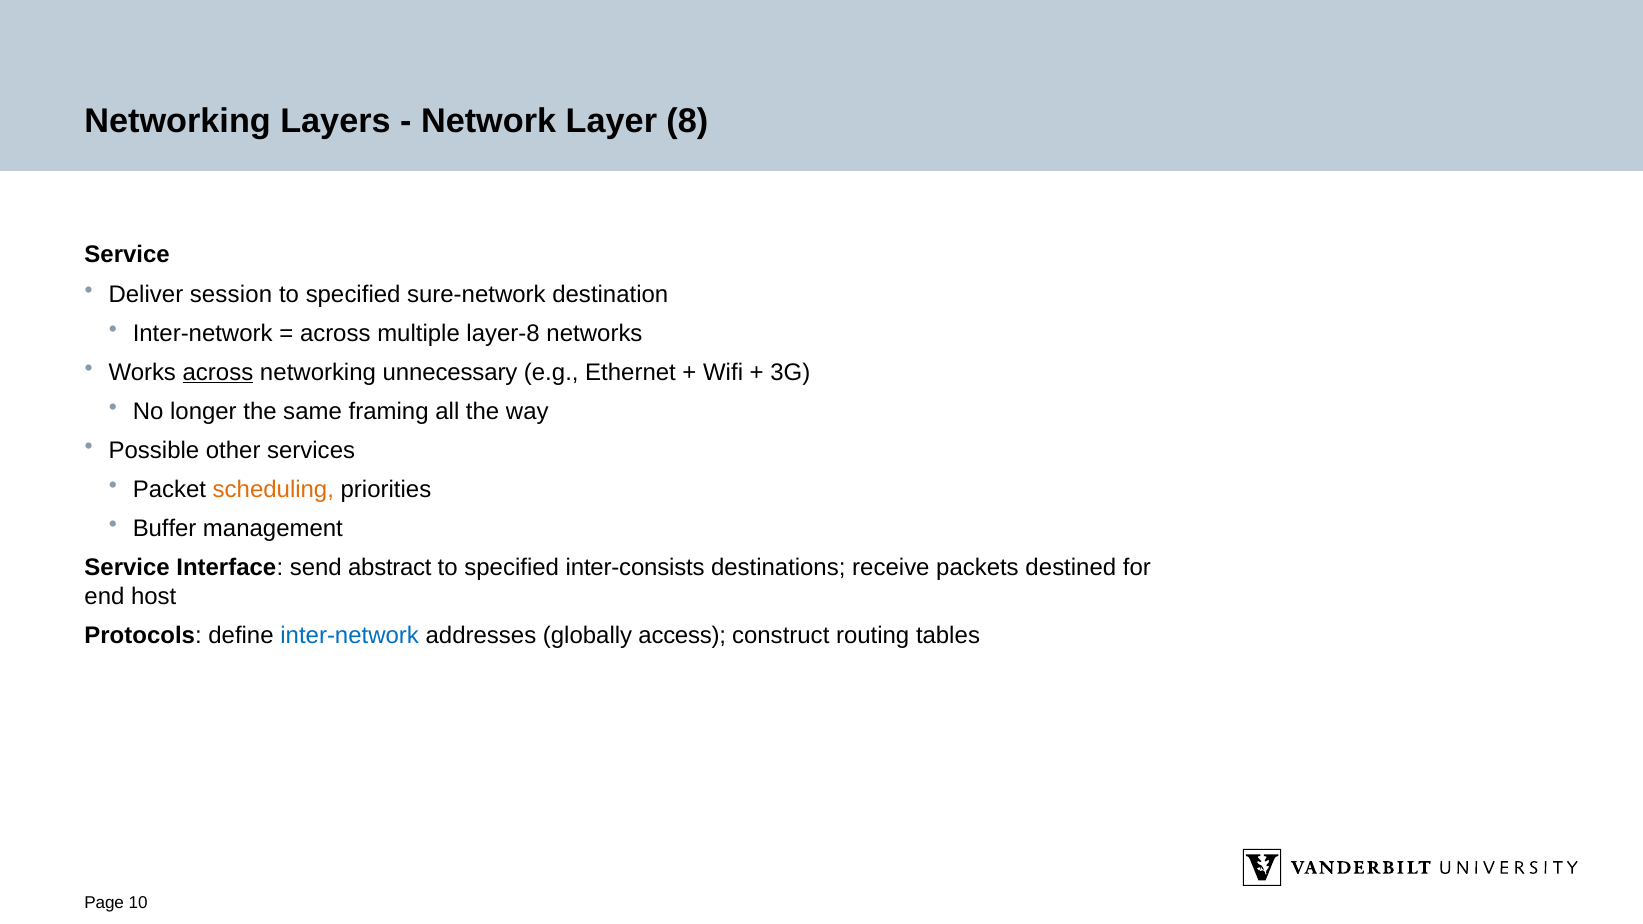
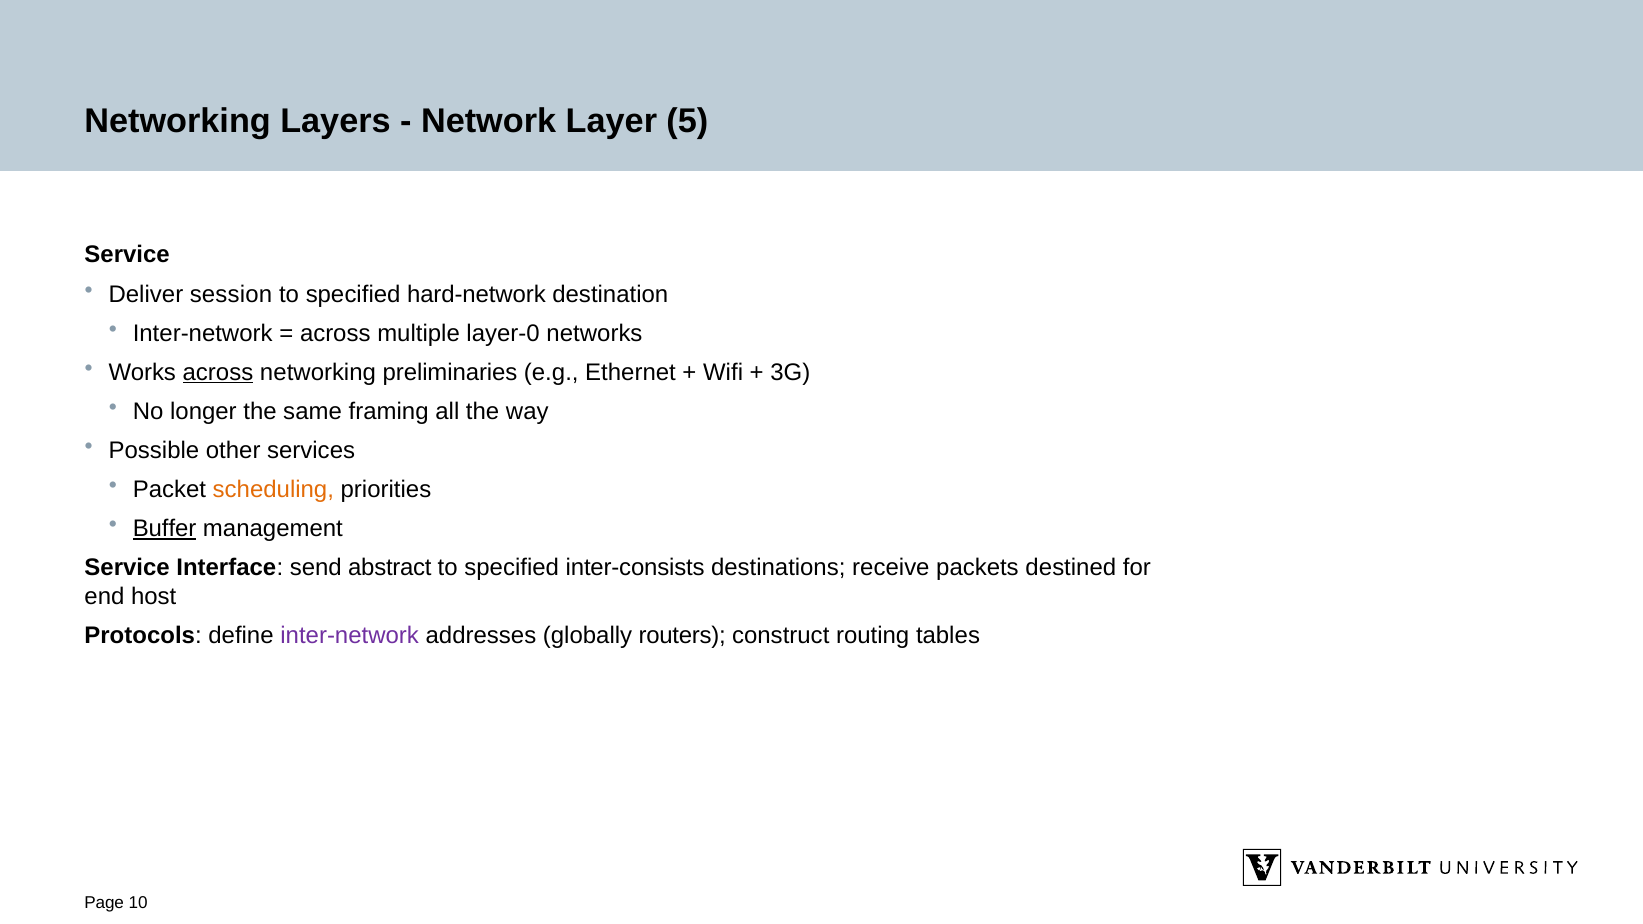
8: 8 -> 5
sure-network: sure-network -> hard-network
layer-8: layer-8 -> layer-0
unnecessary: unnecessary -> preliminaries
Buffer underline: none -> present
inter-network at (350, 635) colour: blue -> purple
access: access -> routers
